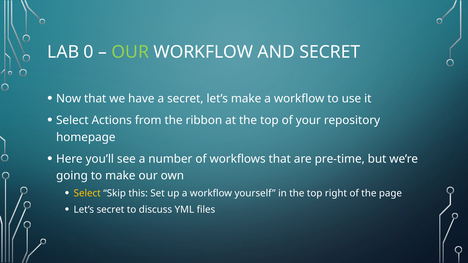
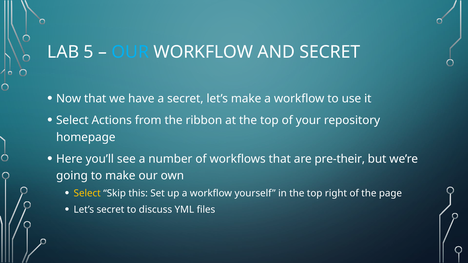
0: 0 -> 5
OUR at (130, 52) colour: light green -> light blue
pre-time: pre-time -> pre-their
